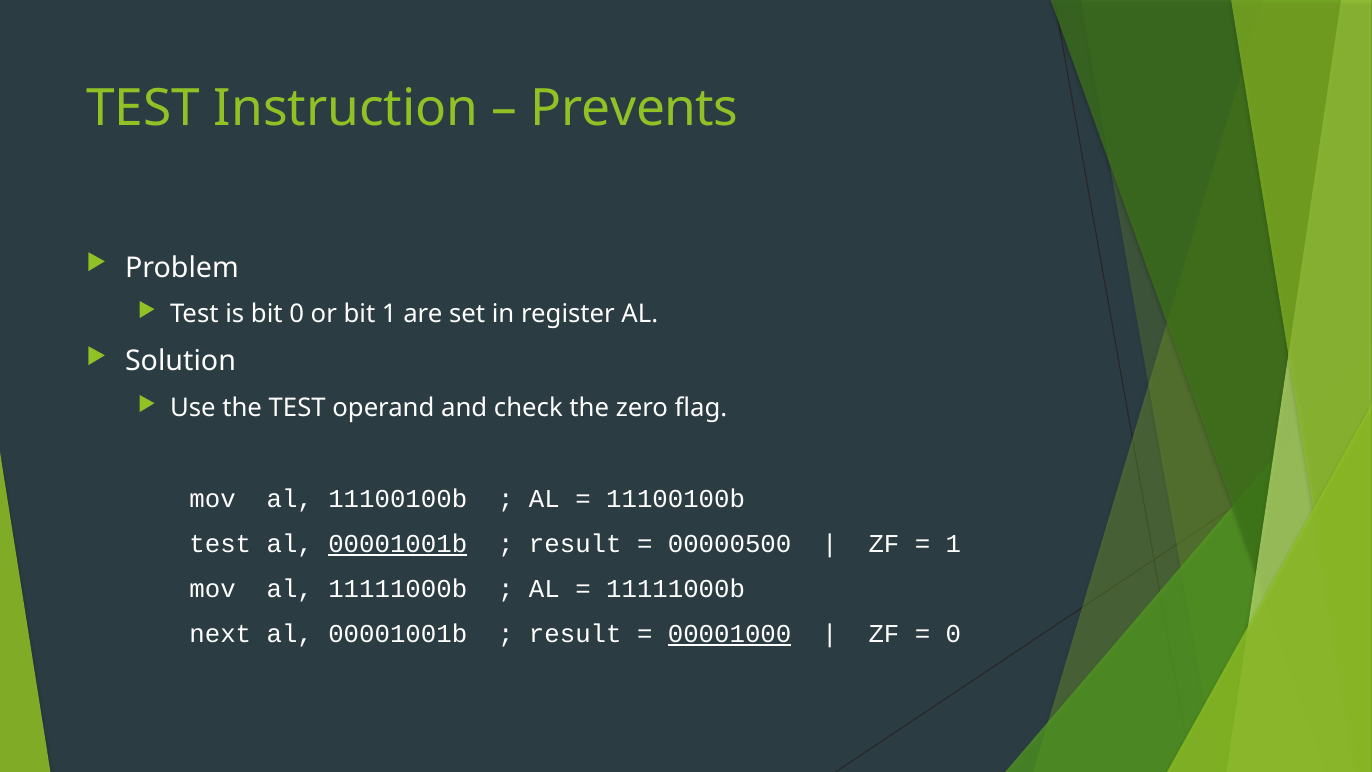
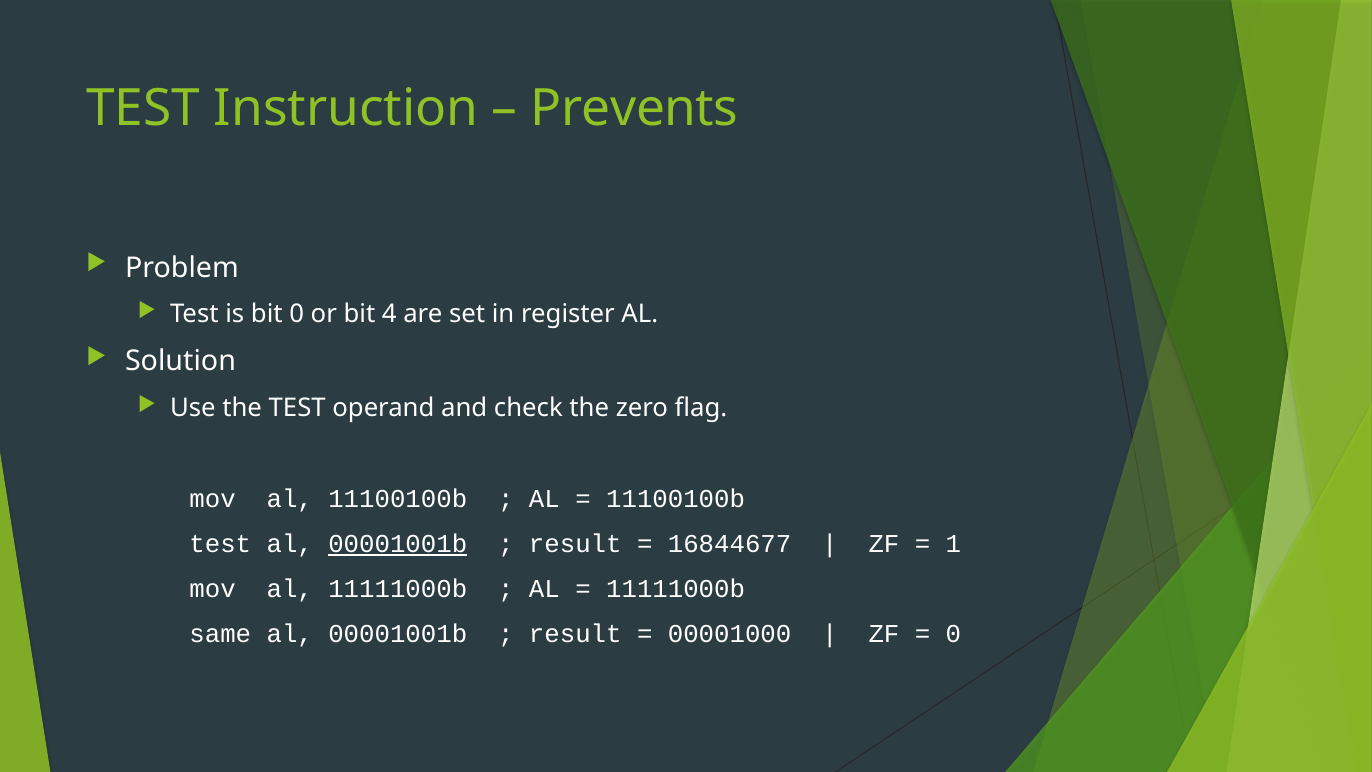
bit 1: 1 -> 4
00000500: 00000500 -> 16844677
next: next -> same
00001000 underline: present -> none
